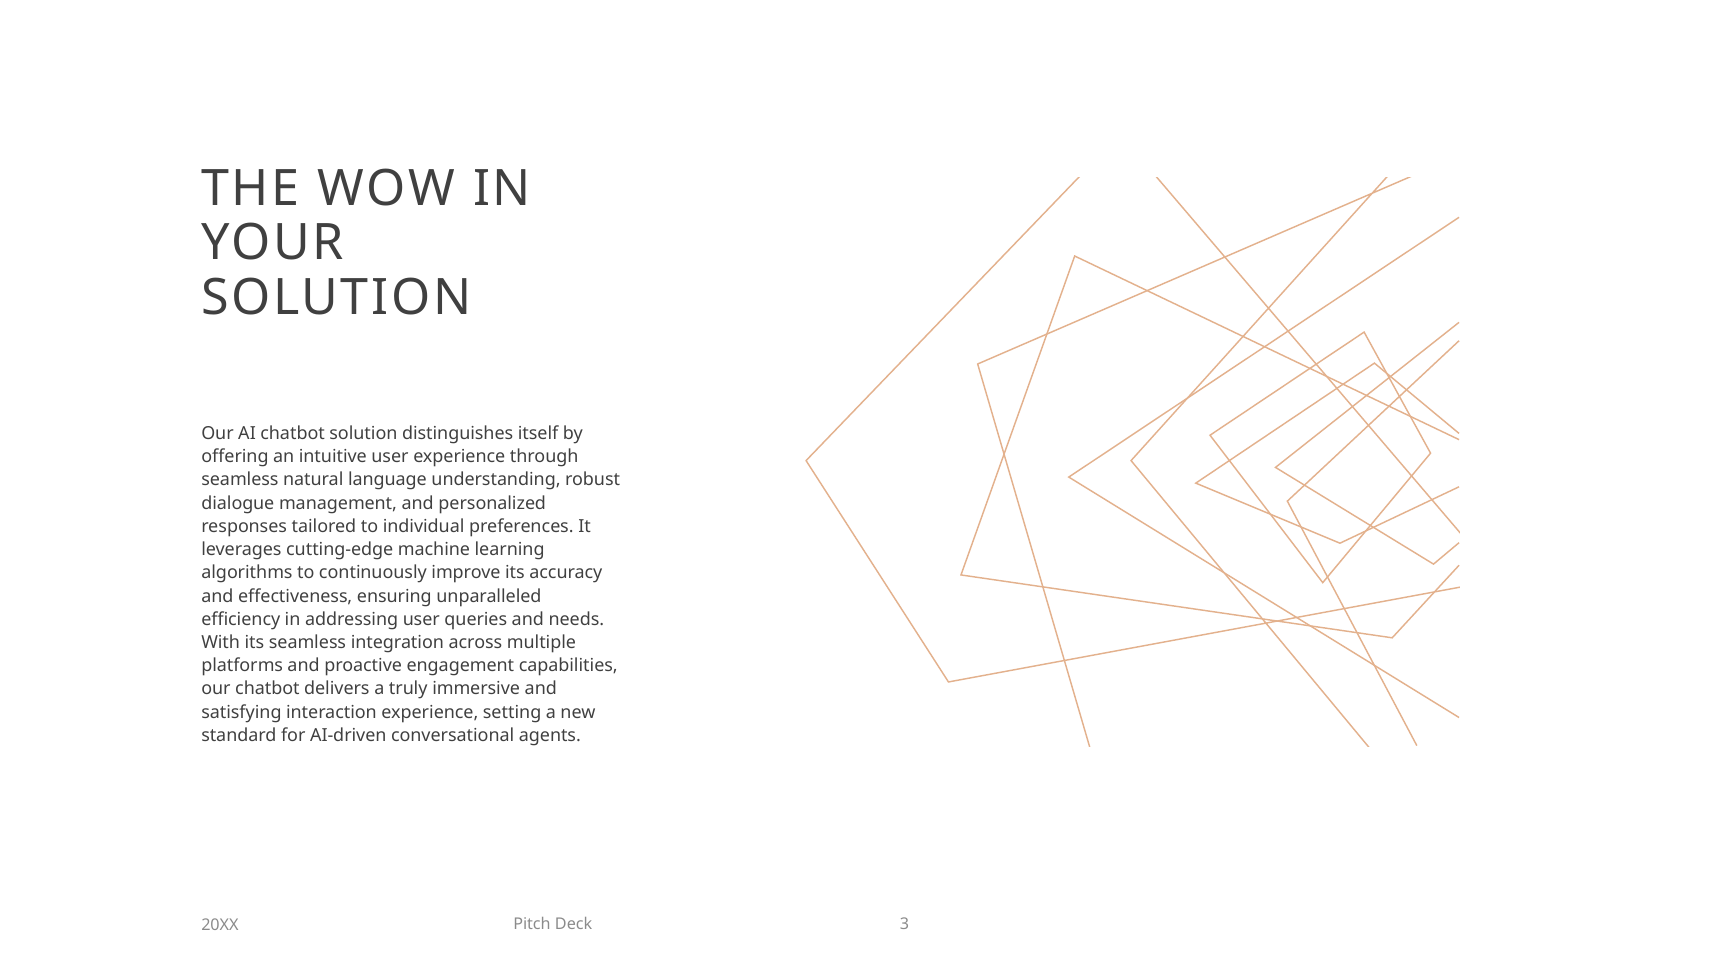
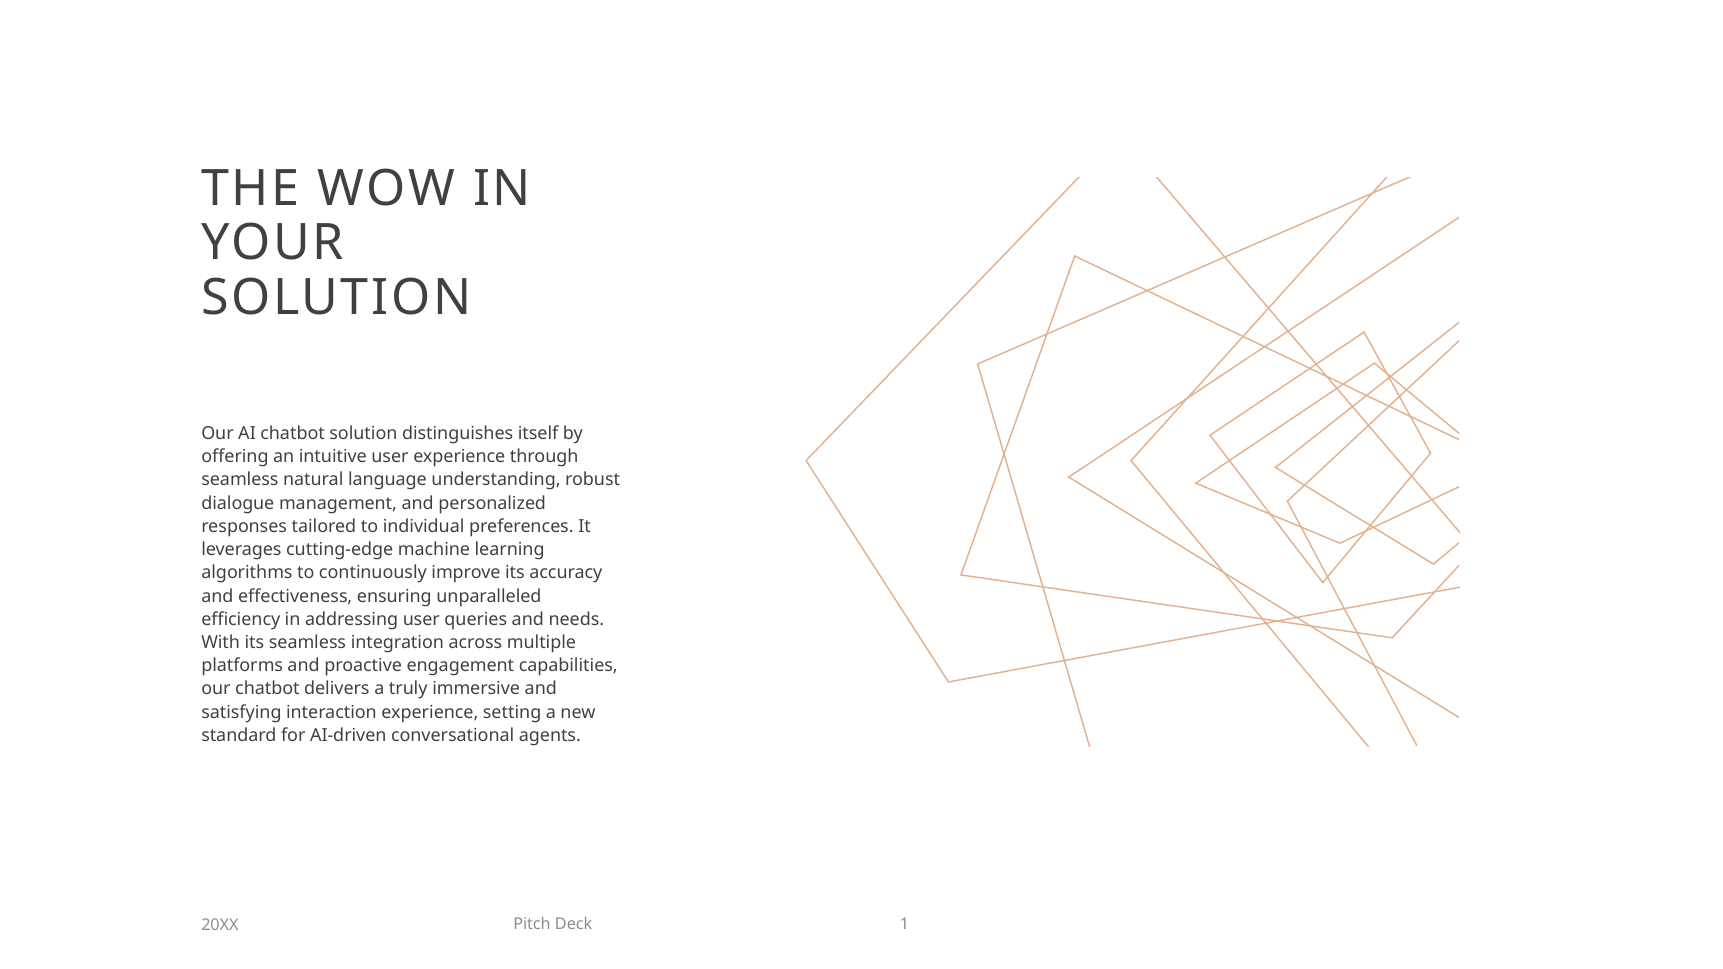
3: 3 -> 1
